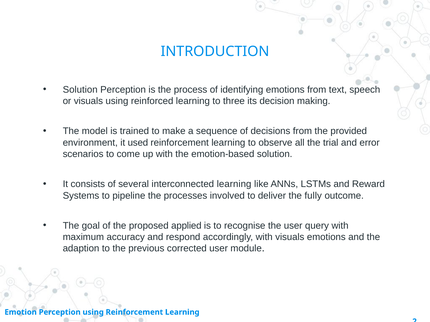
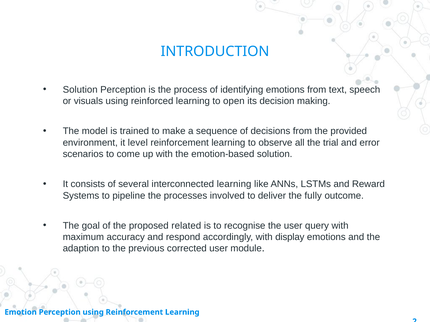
three: three -> open
used: used -> level
applied: applied -> related
with visuals: visuals -> display
